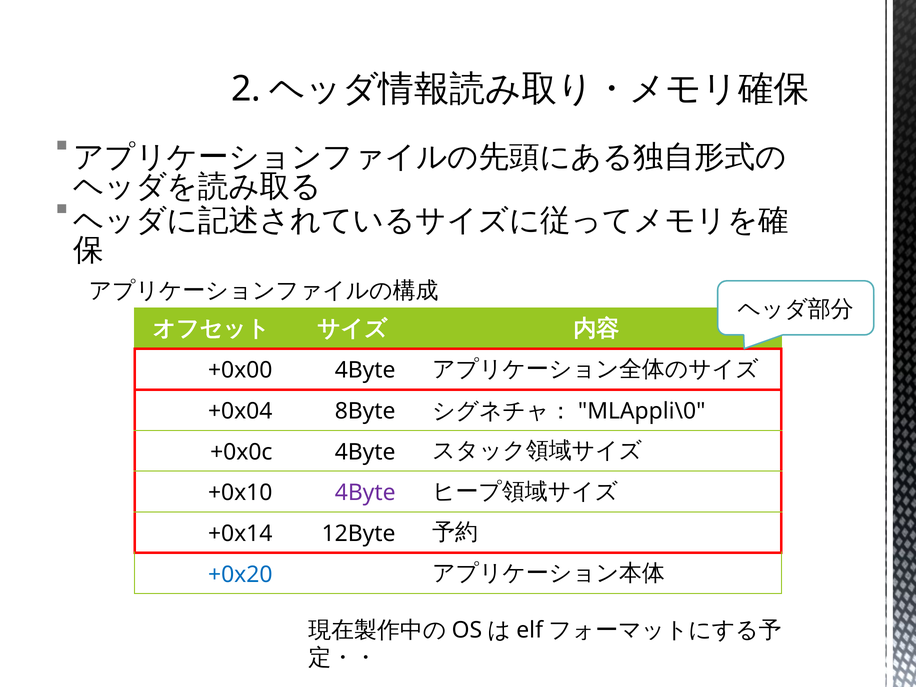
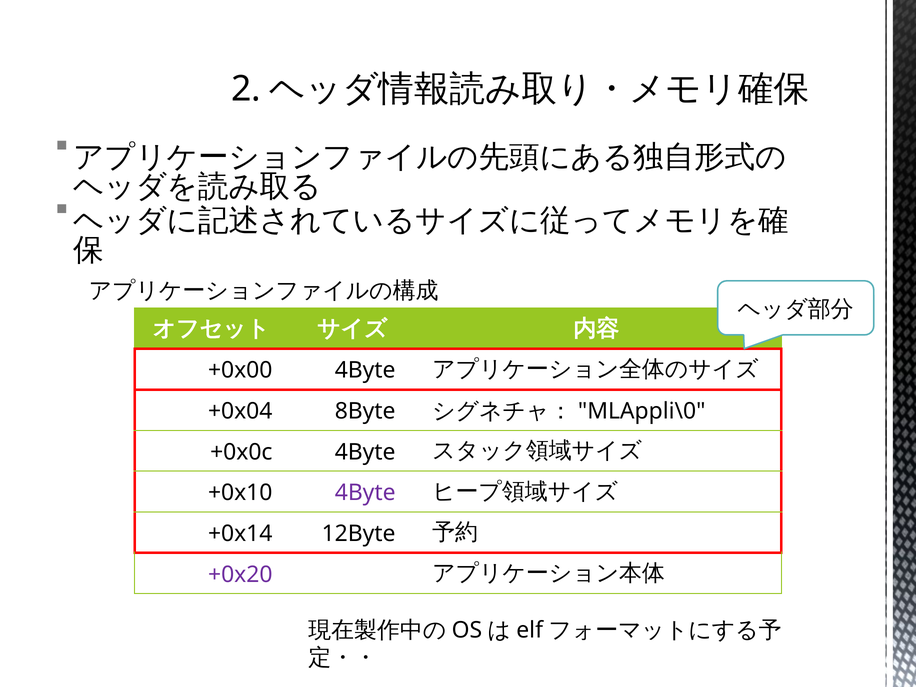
+0x20 colour: blue -> purple
